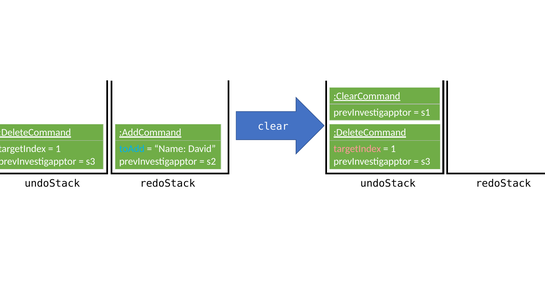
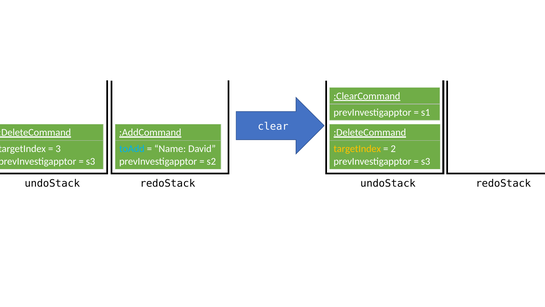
1 at (58, 149): 1 -> 3
targetIndex at (357, 149) colour: pink -> yellow
1 at (393, 149): 1 -> 2
